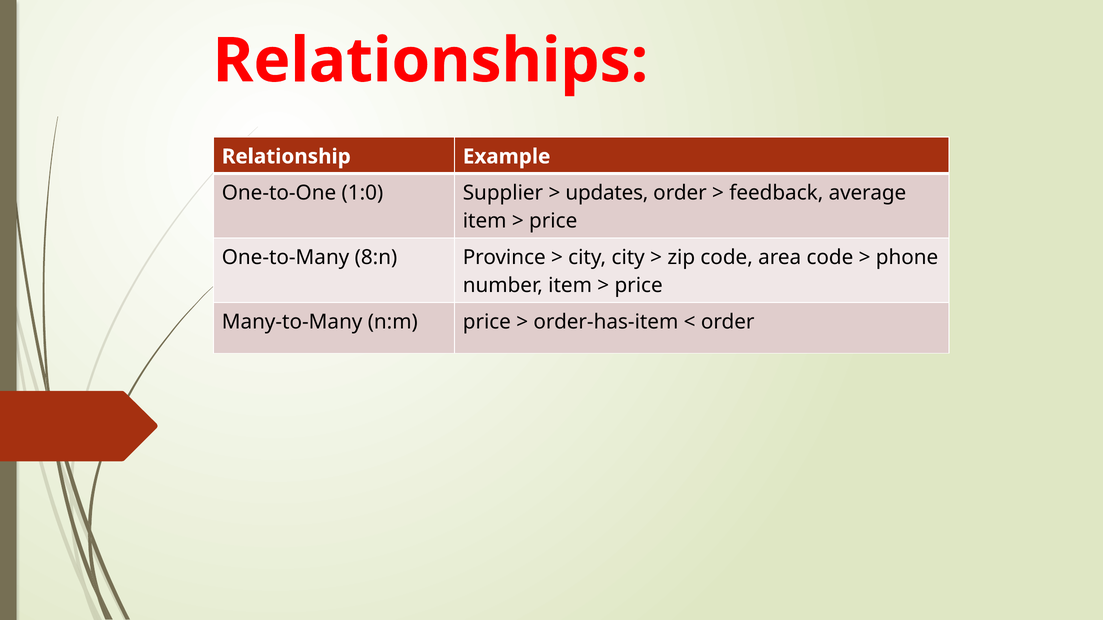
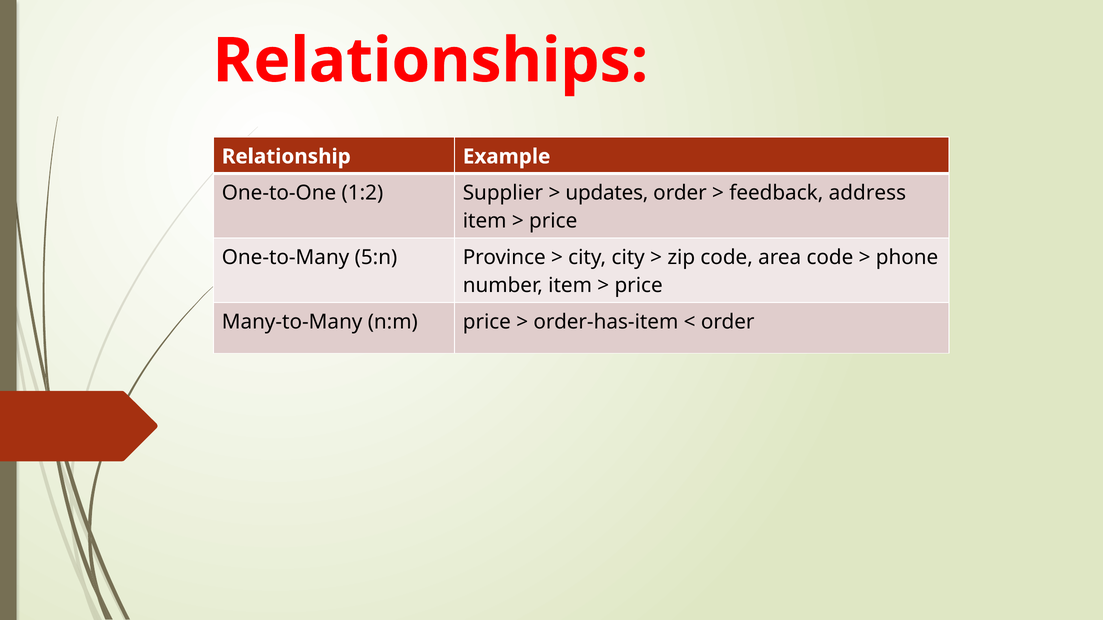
1:0: 1:0 -> 1:2
average: average -> address
8:n: 8:n -> 5:n
